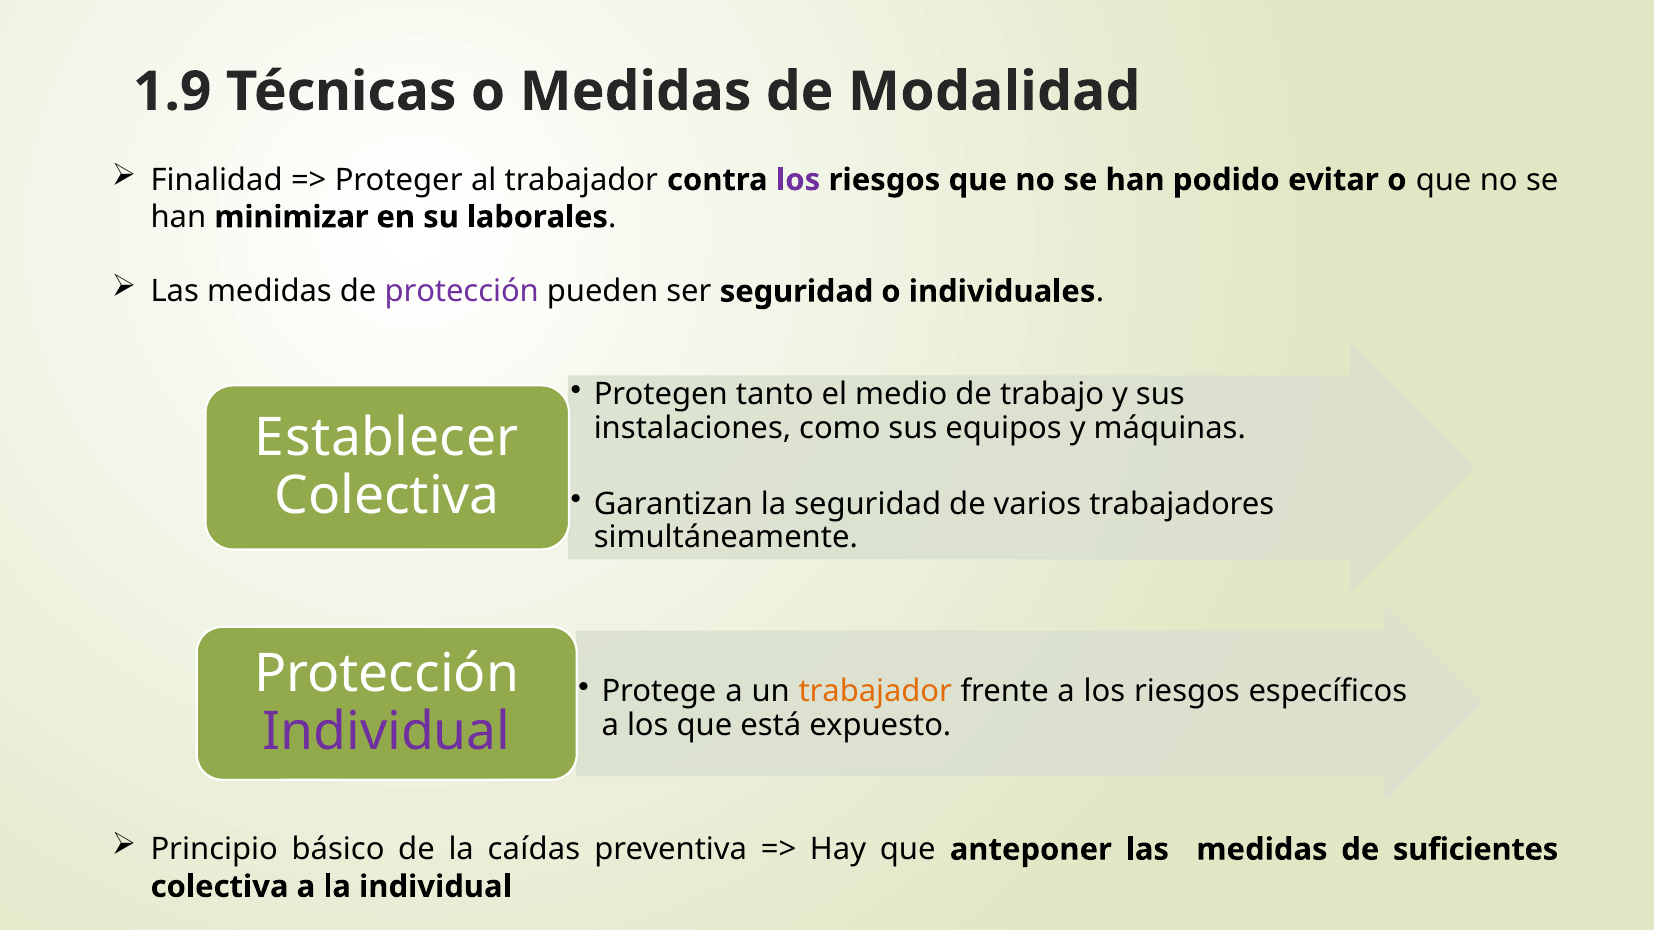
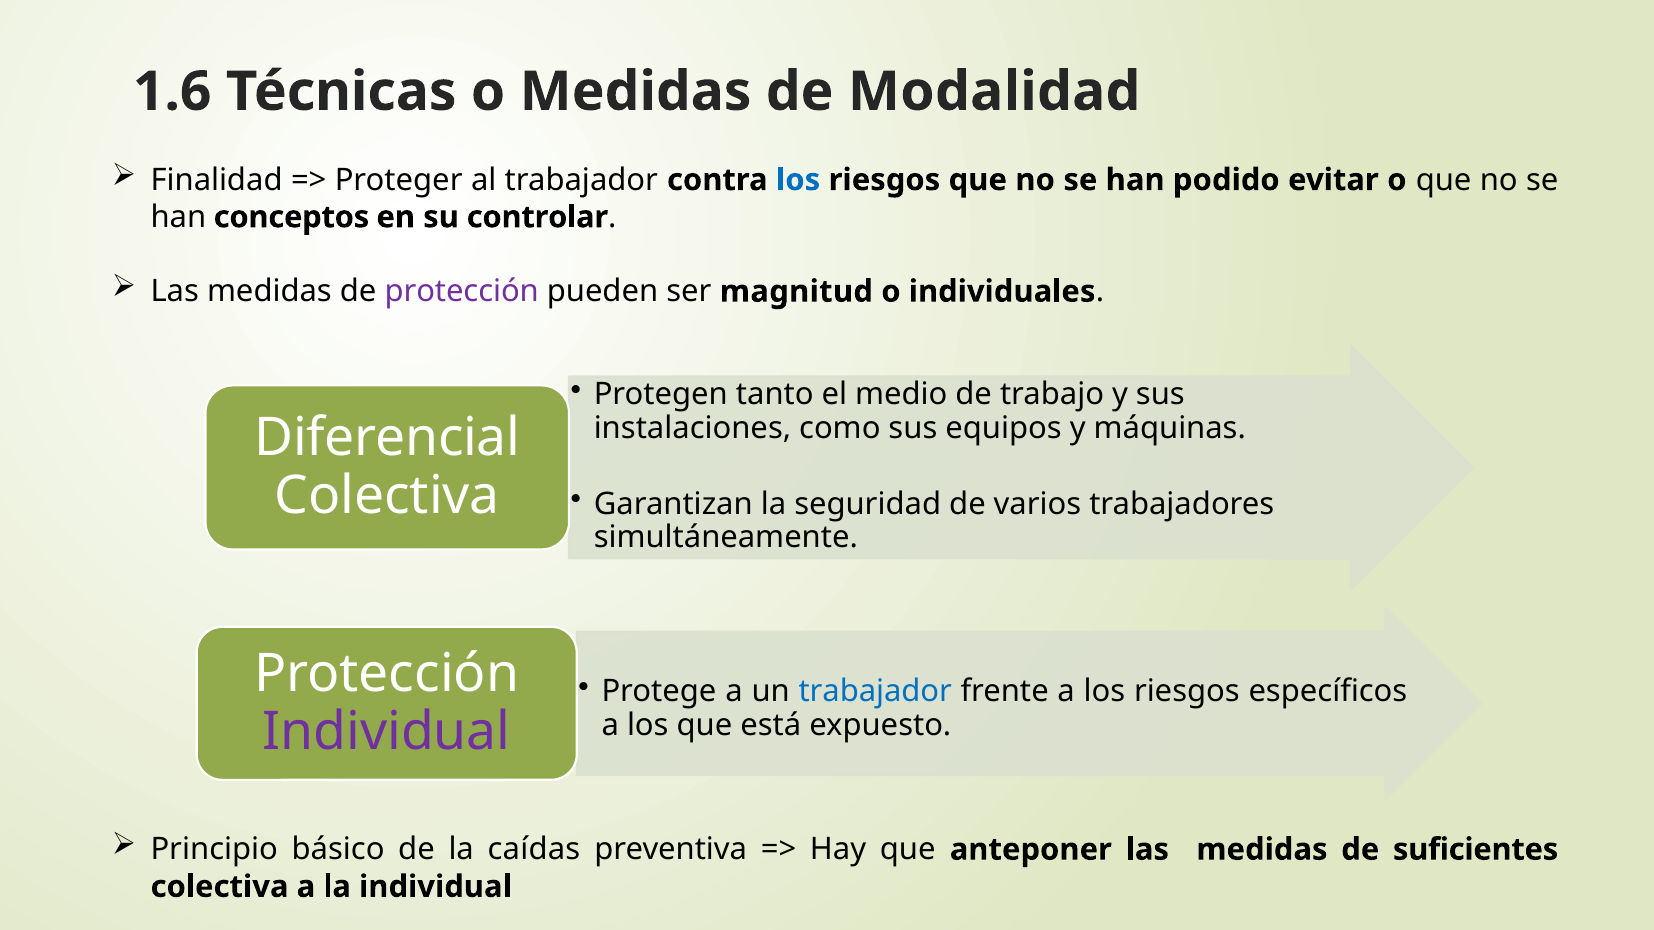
1.9: 1.9 -> 1.6
los at (798, 180) colour: purple -> blue
minimizar: minimizar -> conceptos
laborales: laborales -> controlar
ser seguridad: seguridad -> magnitud
Establecer: Establecer -> Diferencial
trabajador at (875, 692) colour: orange -> blue
